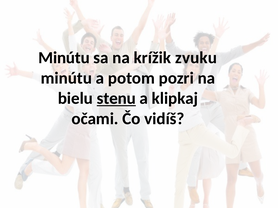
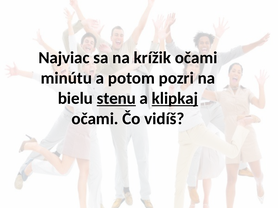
Minútu at (64, 58): Minútu -> Najviac
krížik zvuku: zvuku -> očami
klipkaj underline: none -> present
